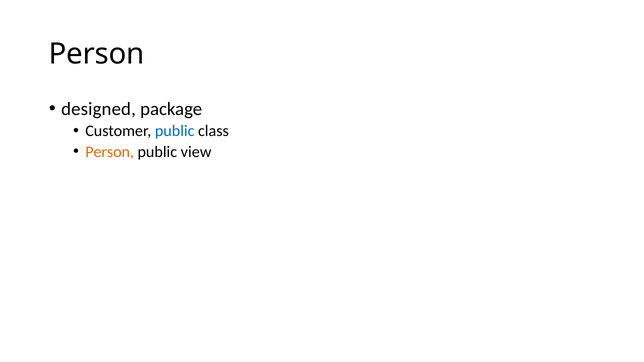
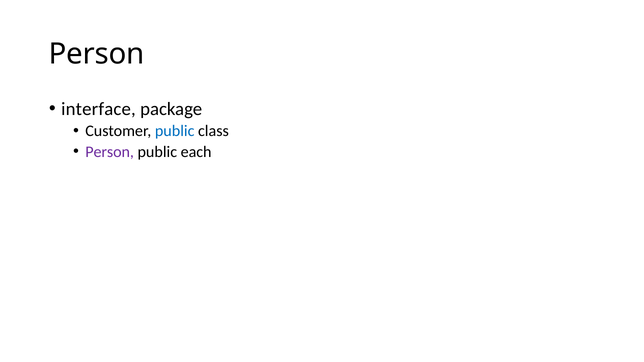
designed: designed -> interface
Person at (110, 152) colour: orange -> purple
view: view -> each
